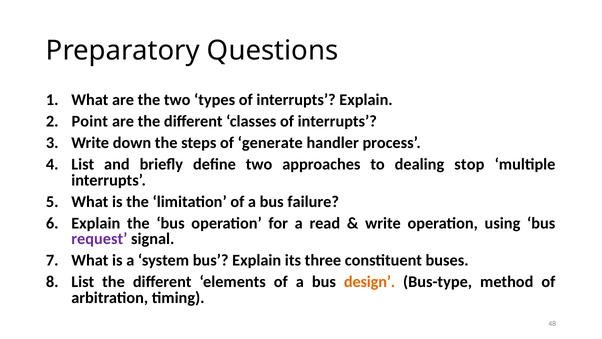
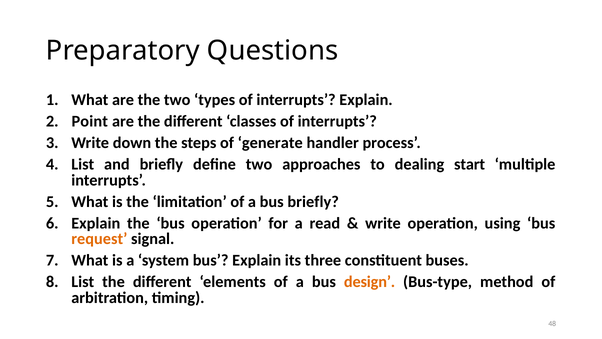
stop: stop -> start
bus failure: failure -> briefly
request colour: purple -> orange
